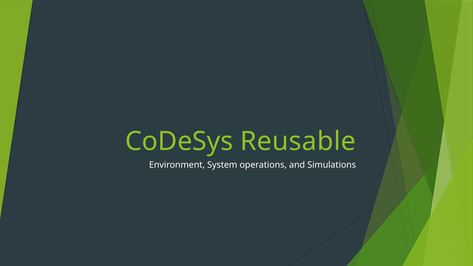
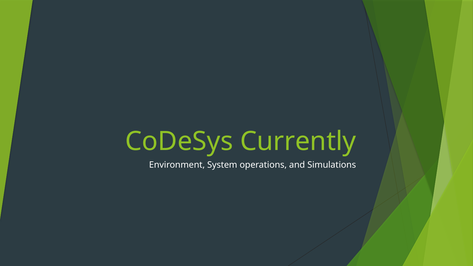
Reusable: Reusable -> Currently
